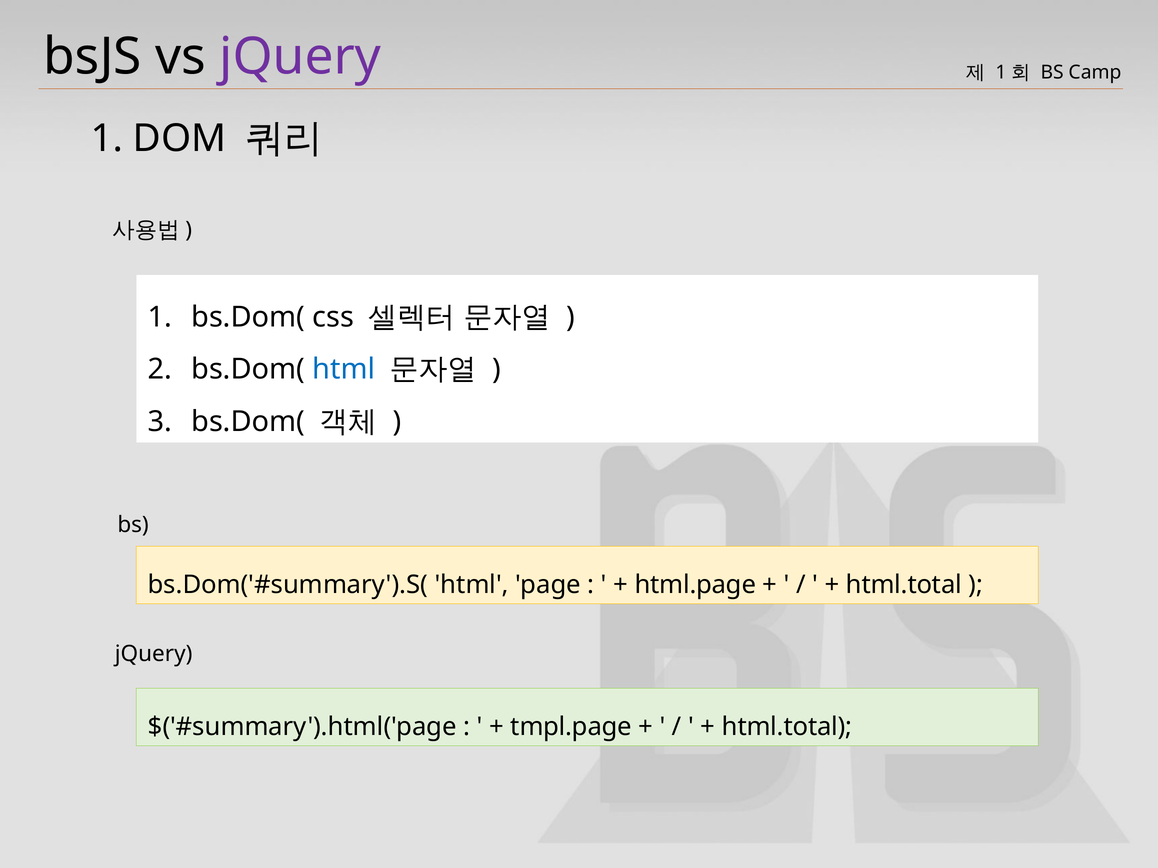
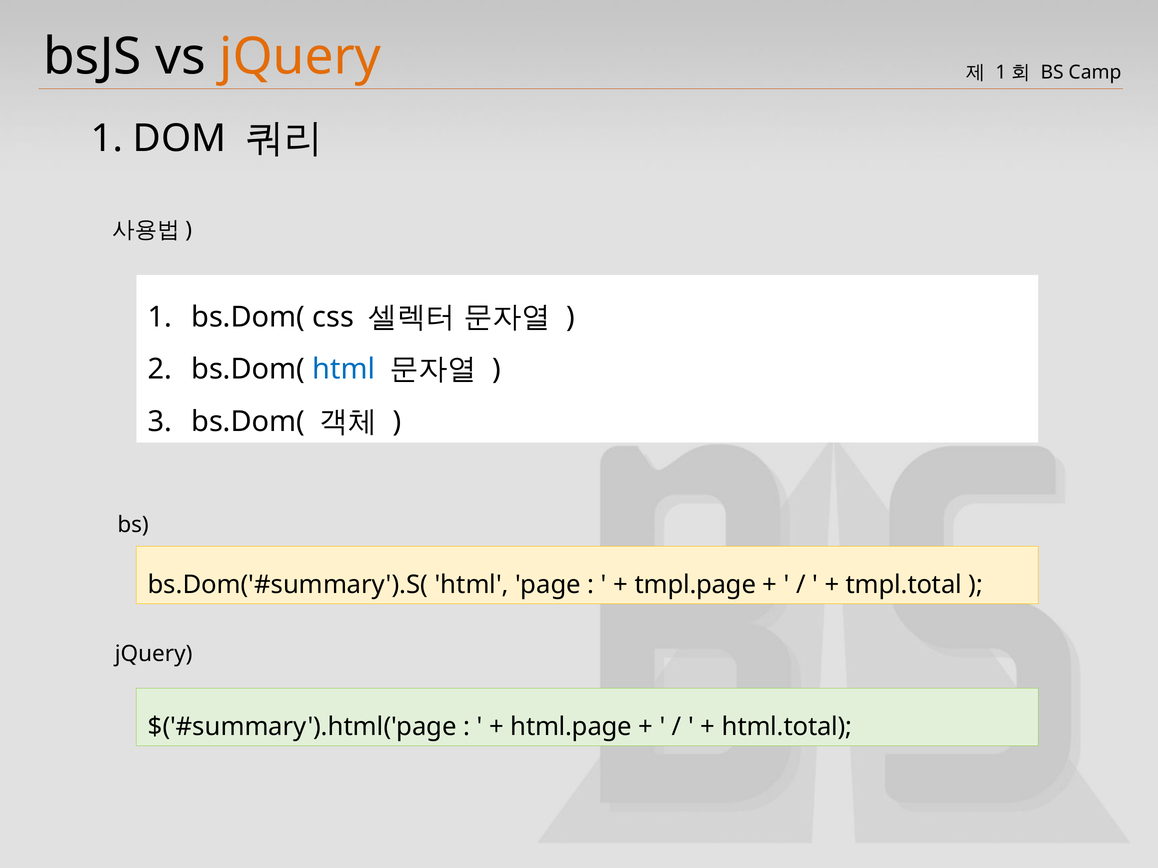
jQuery at (300, 57) colour: purple -> orange
html.page: html.page -> tmpl.page
html.total at (904, 585): html.total -> tmpl.total
tmpl.page: tmpl.page -> html.page
